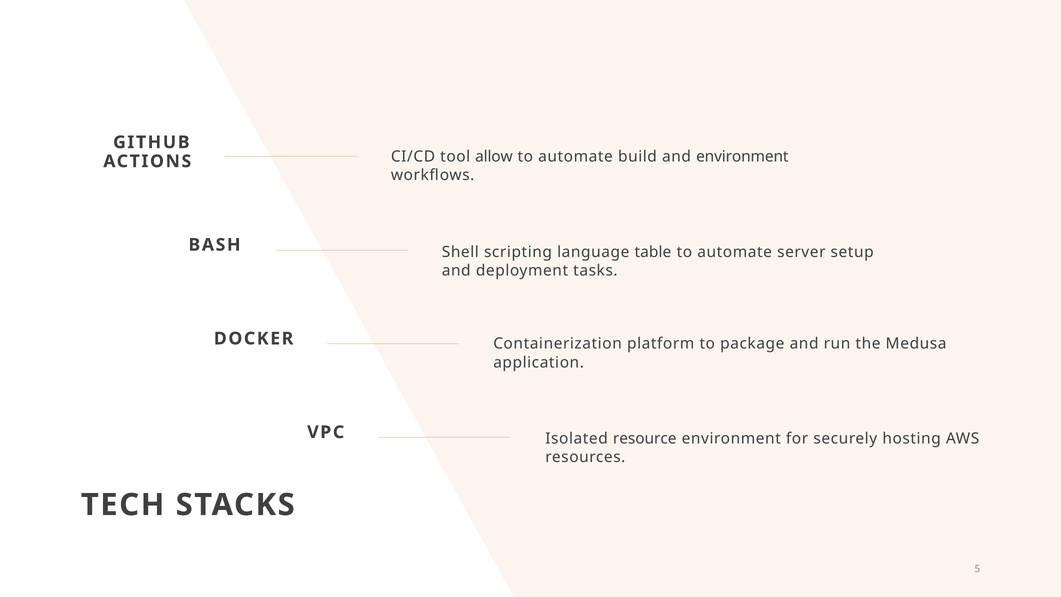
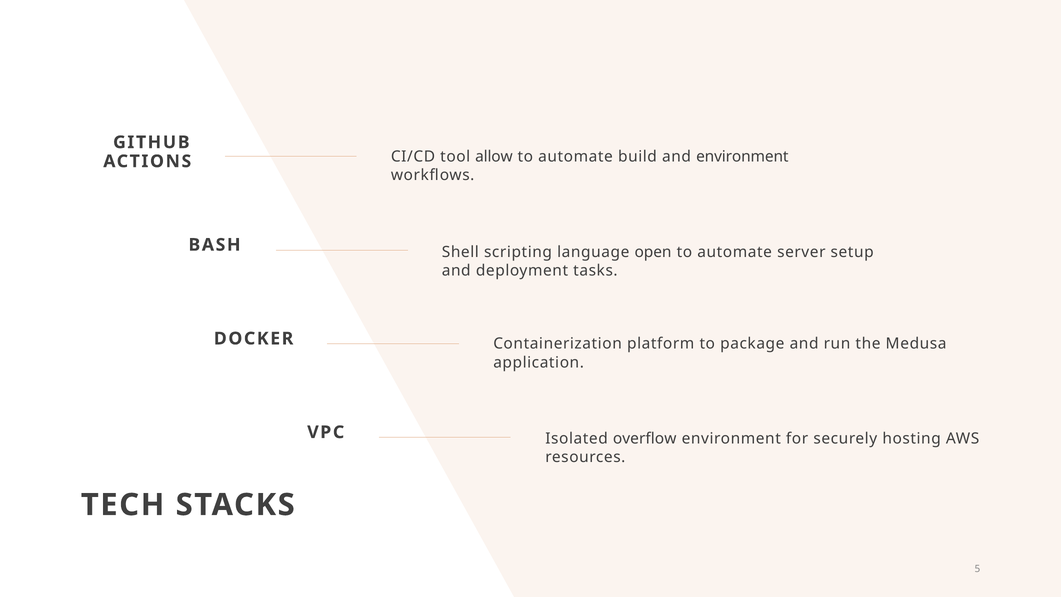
table: table -> open
resource: resource -> overflow
